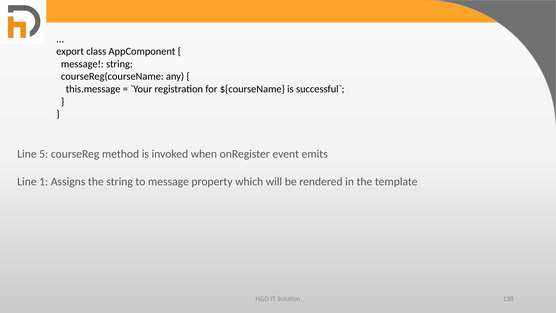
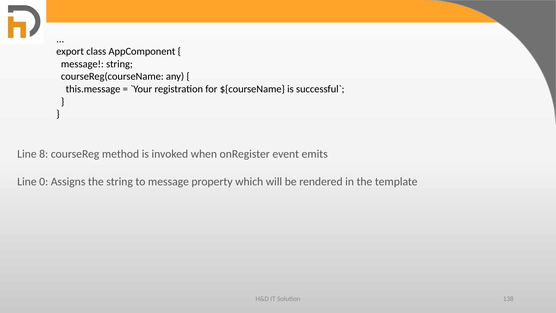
5: 5 -> 8
1: 1 -> 0
